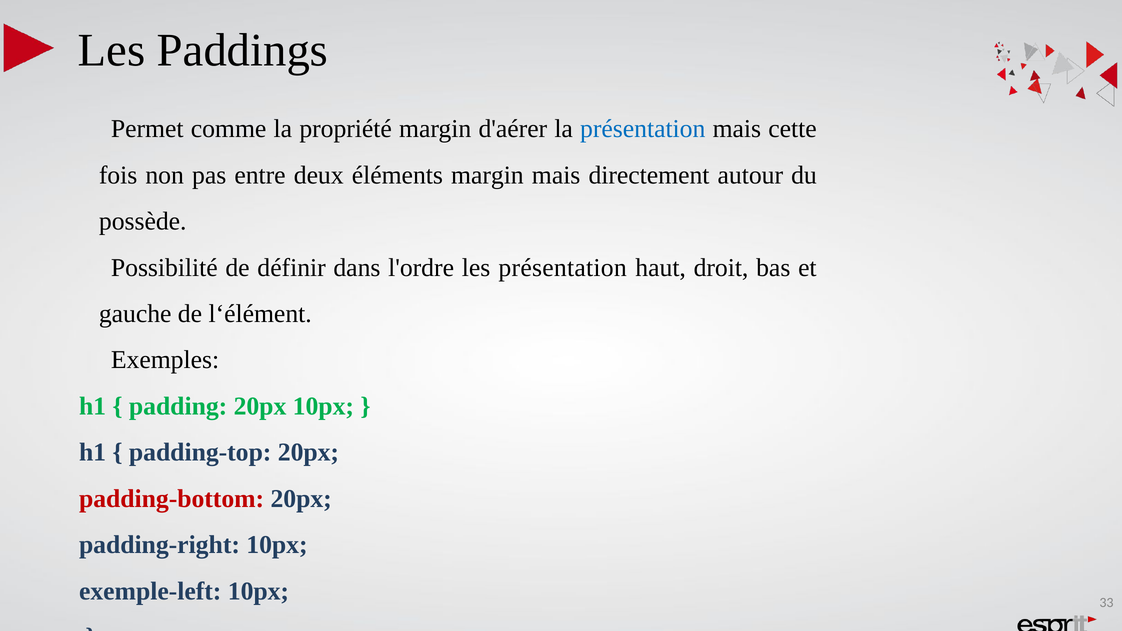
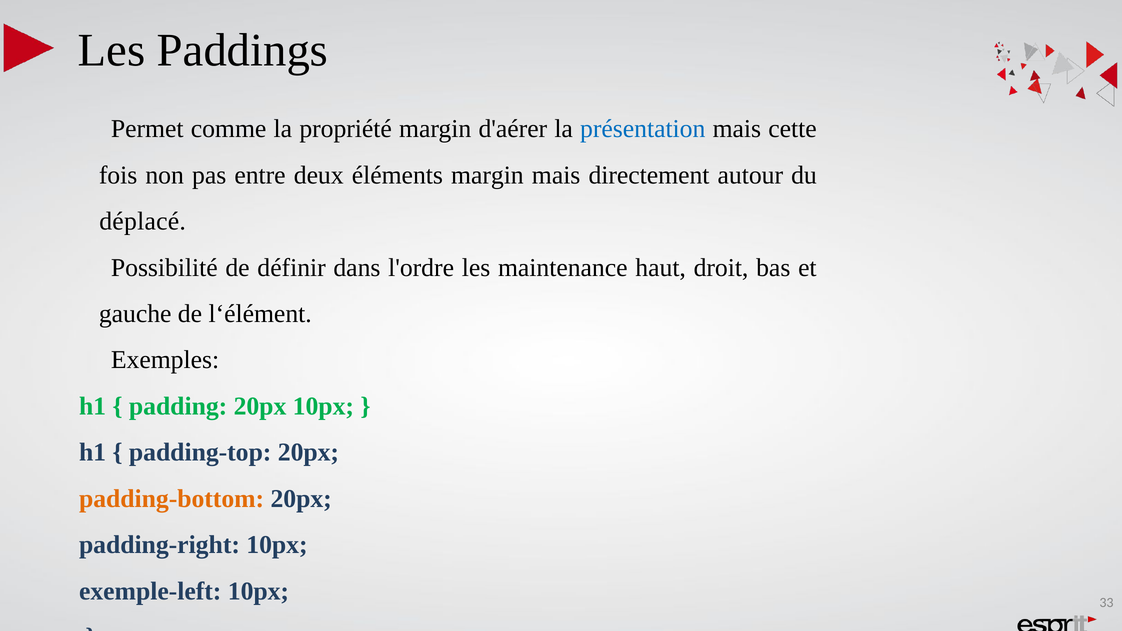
possède: possède -> déplacé
les présentation: présentation -> maintenance
padding-bottom colour: red -> orange
